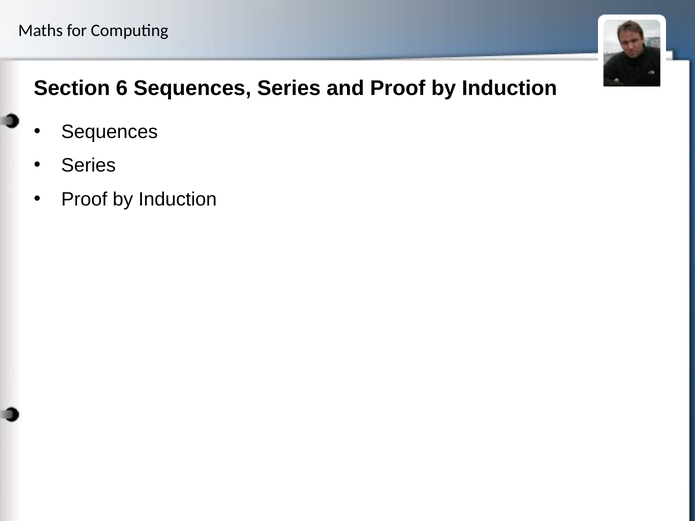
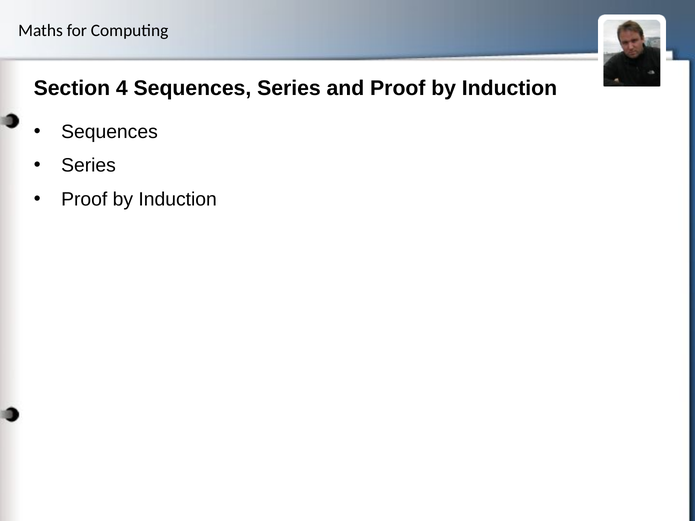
6: 6 -> 4
